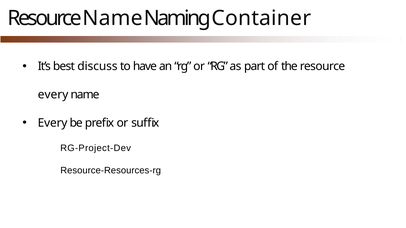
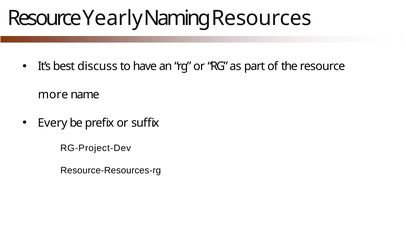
Resource Name: Name -> Yearly
Container: Container -> Resources
every at (53, 95): every -> more
